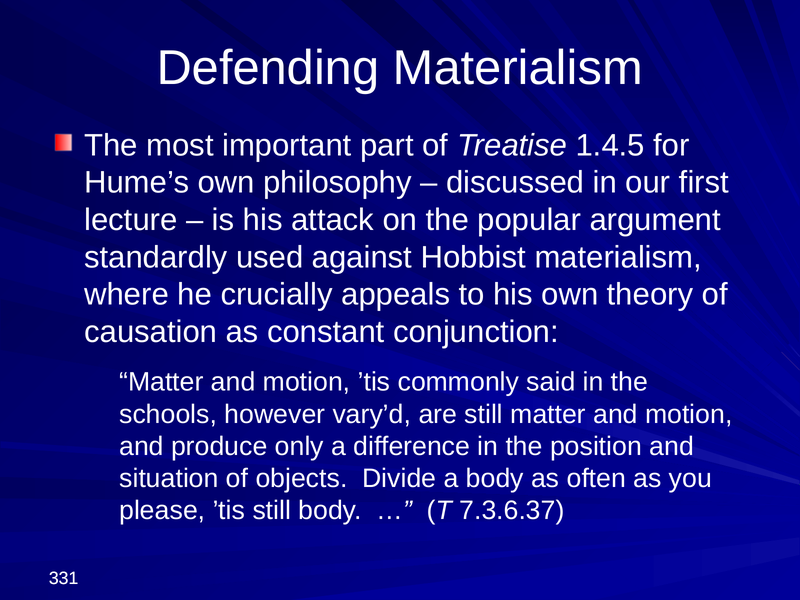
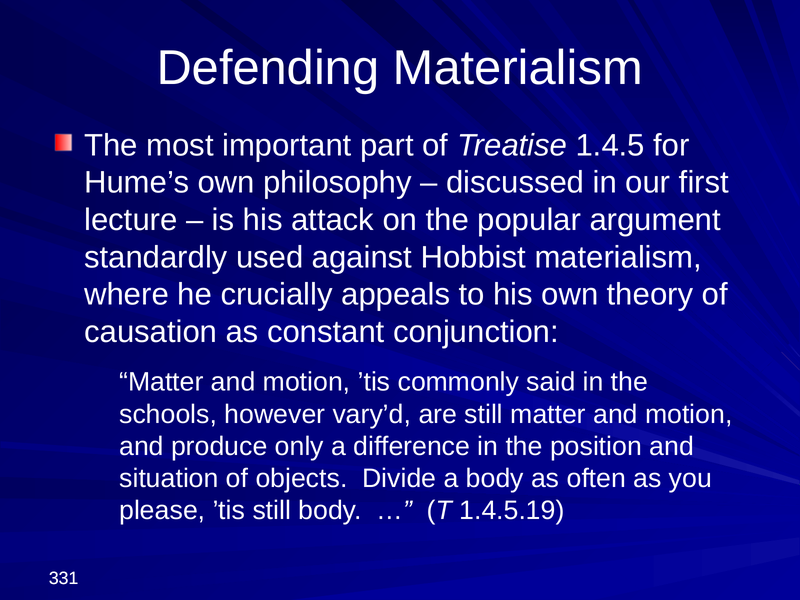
7.3.6.37: 7.3.6.37 -> 1.4.5.19
